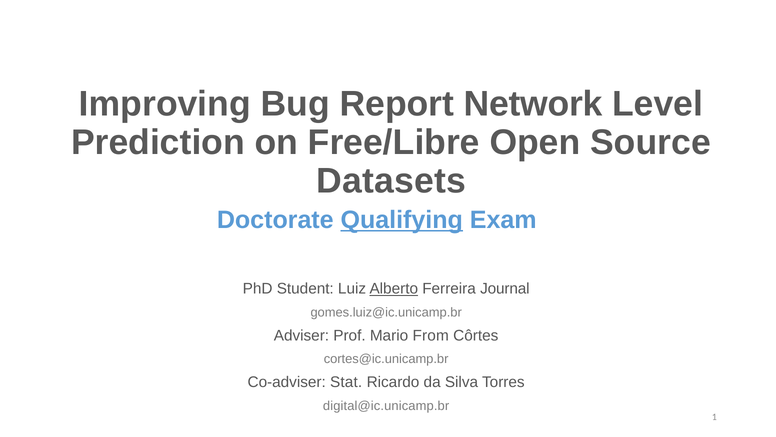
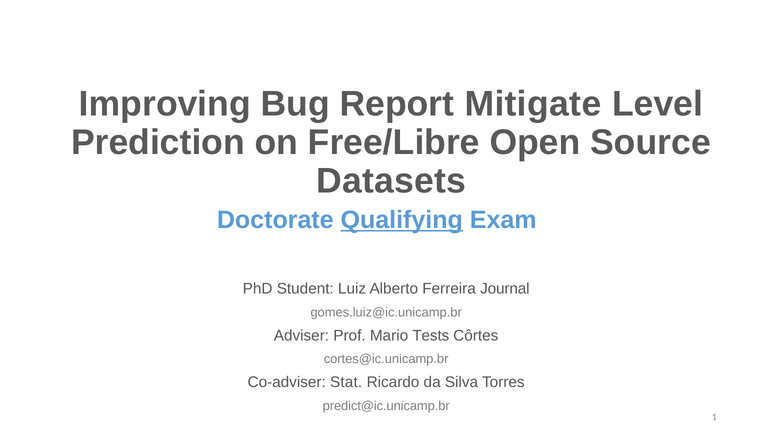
Network: Network -> Mitigate
Alberto underline: present -> none
From: From -> Tests
digital@ic.unicamp.br: digital@ic.unicamp.br -> predict@ic.unicamp.br
